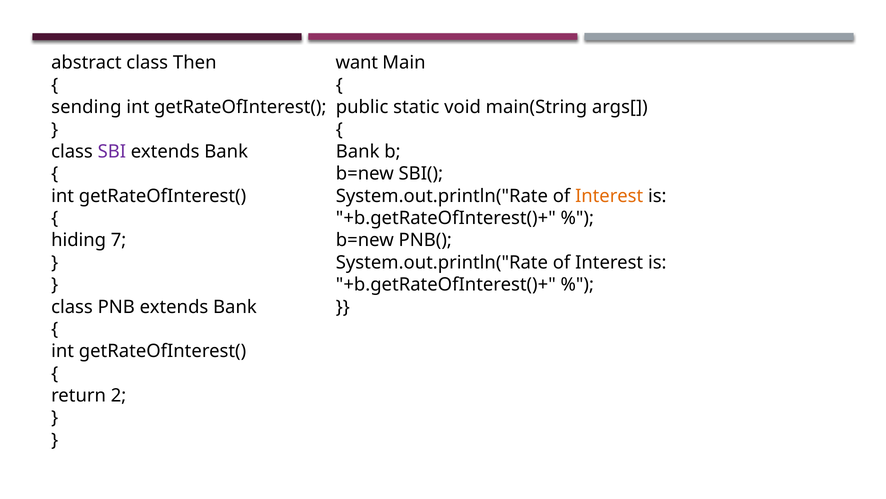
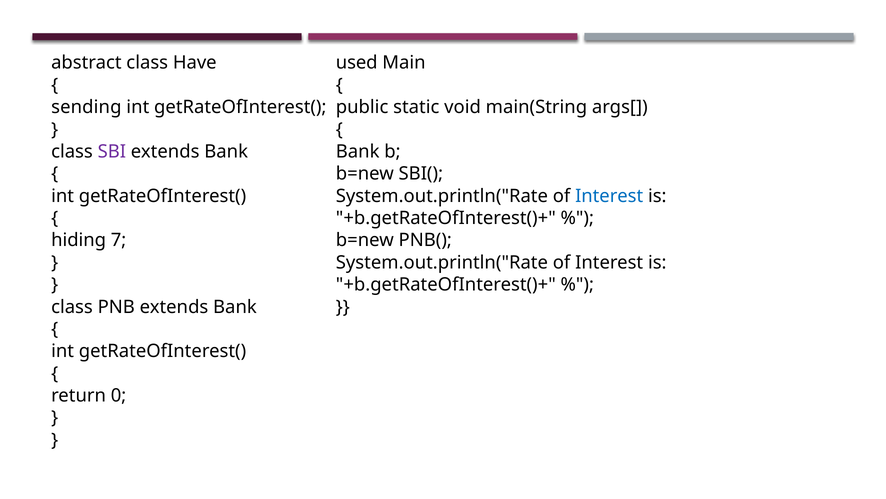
want: want -> used
Then: Then -> Have
Interest at (609, 196) colour: orange -> blue
2: 2 -> 0
